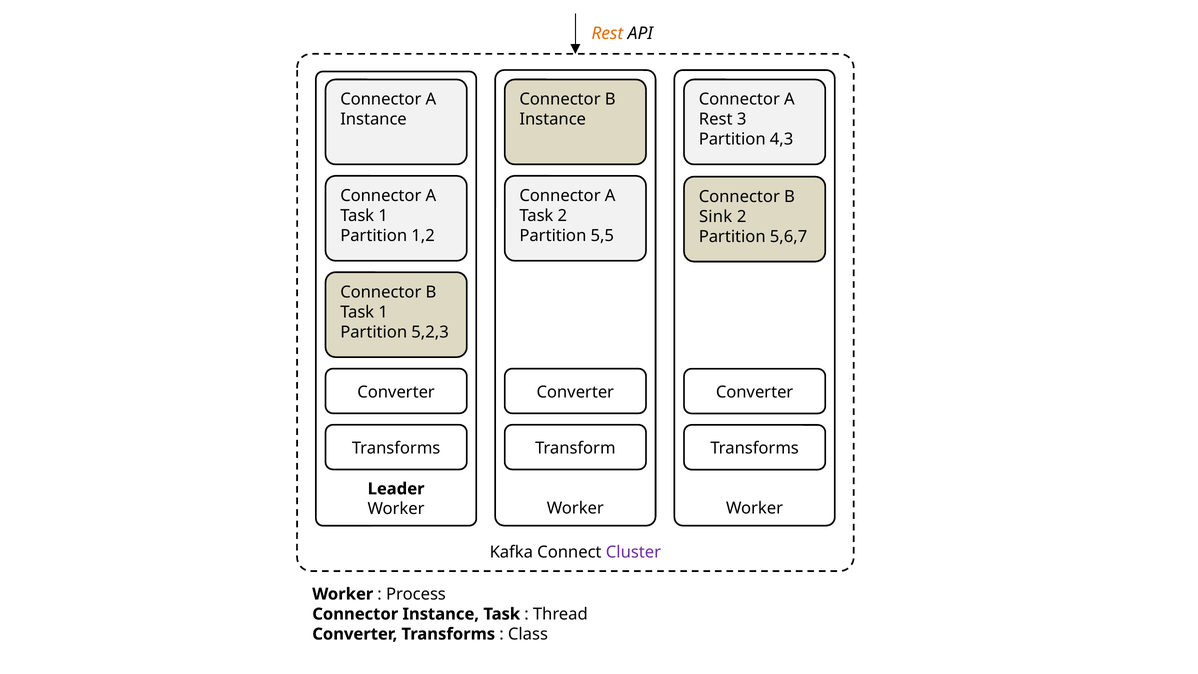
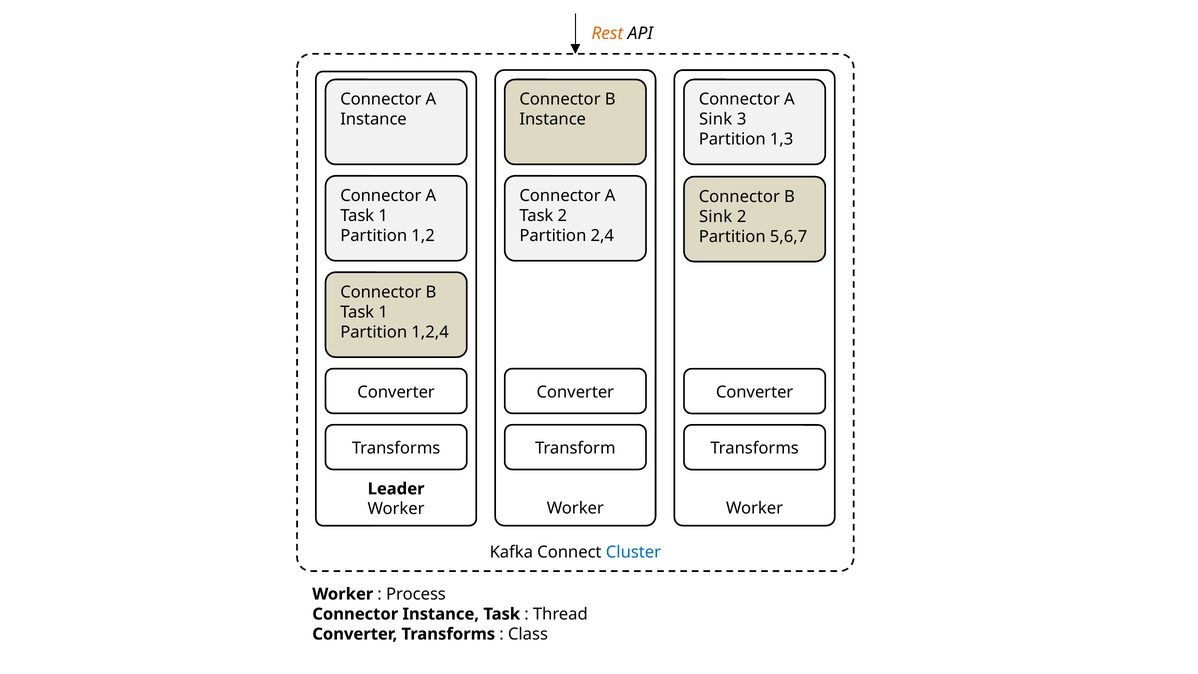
Rest at (716, 119): Rest -> Sink
4,3: 4,3 -> 1,3
5,5: 5,5 -> 2,4
5,2,3: 5,2,3 -> 1,2,4
Cluster colour: purple -> blue
